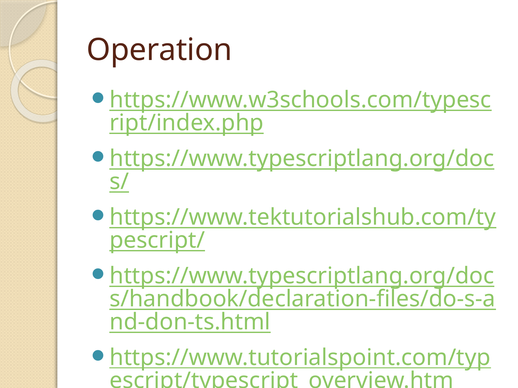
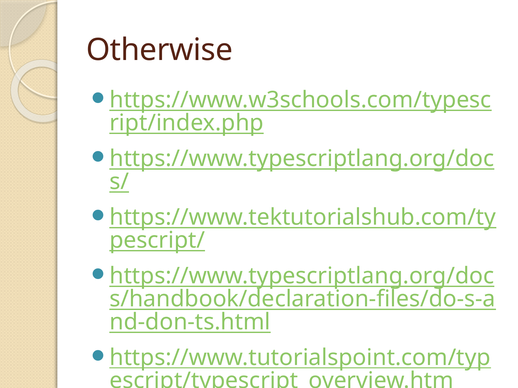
Operation: Operation -> Otherwise
